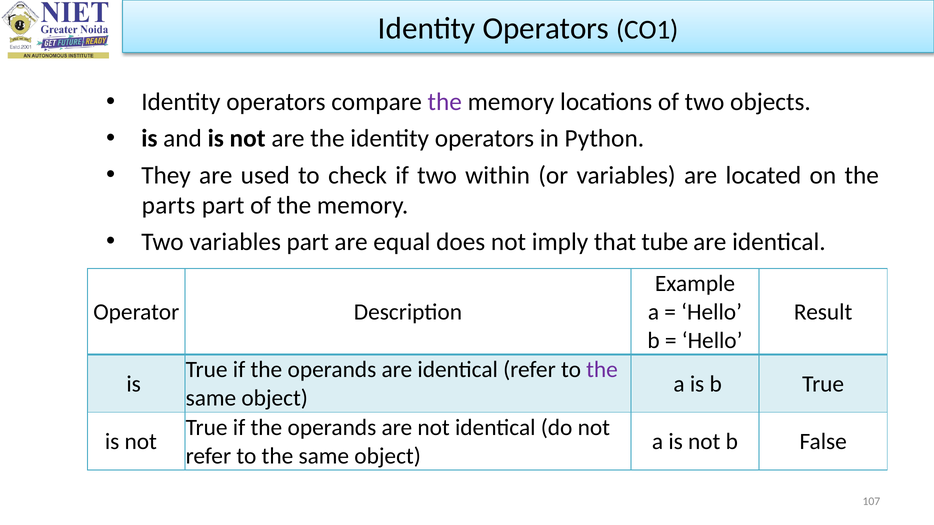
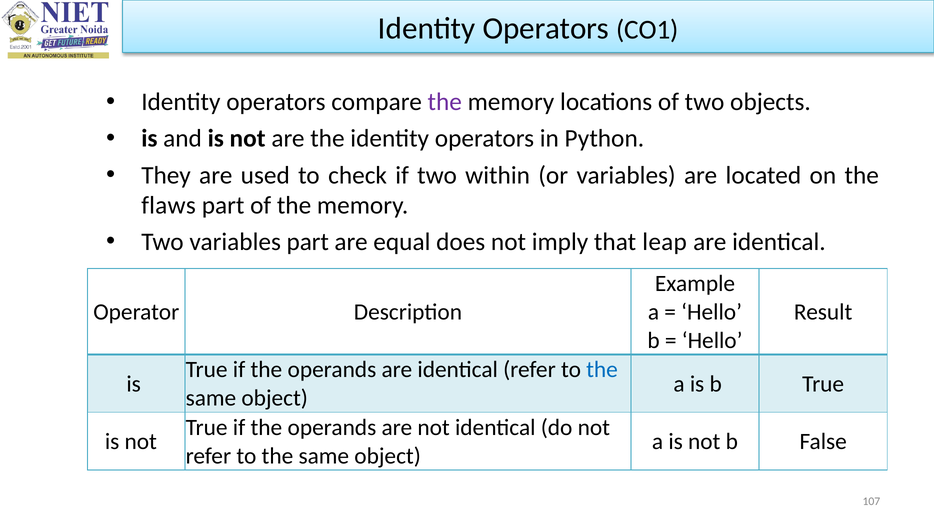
parts: parts -> flaws
tube: tube -> leap
the at (602, 370) colour: purple -> blue
